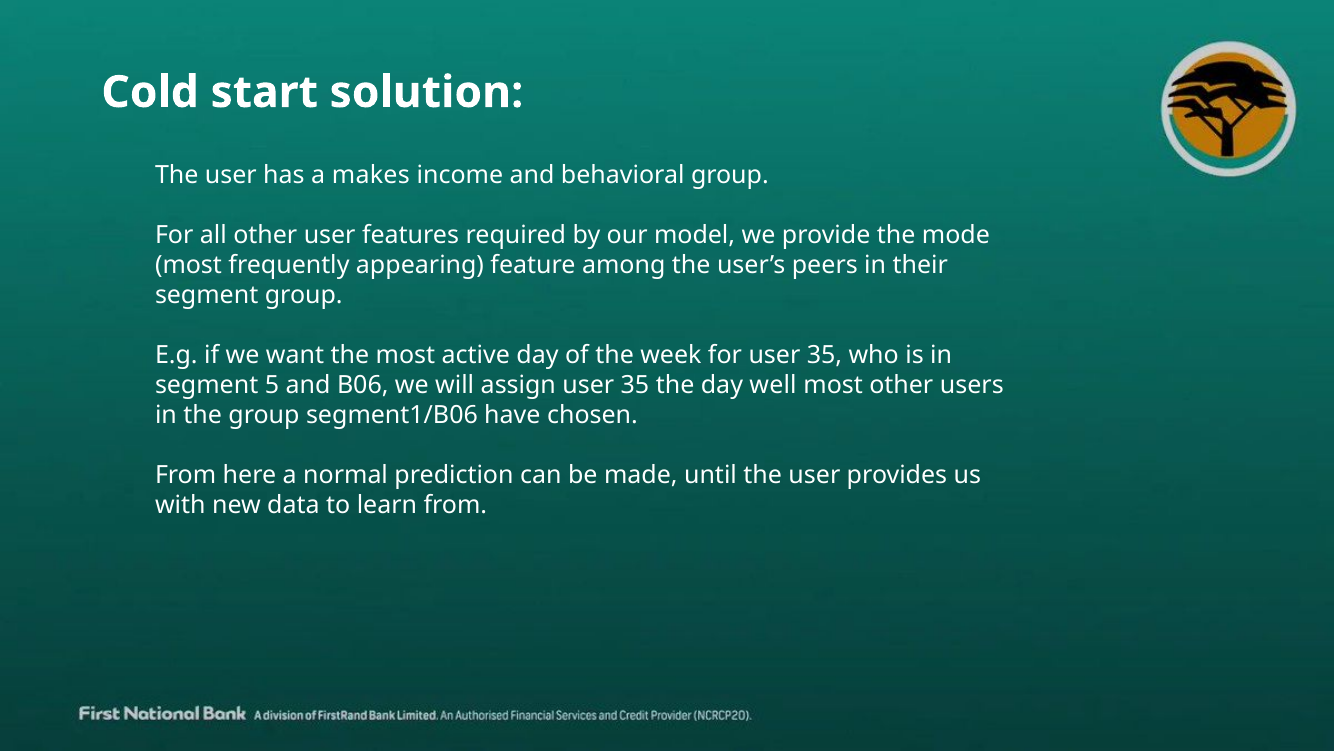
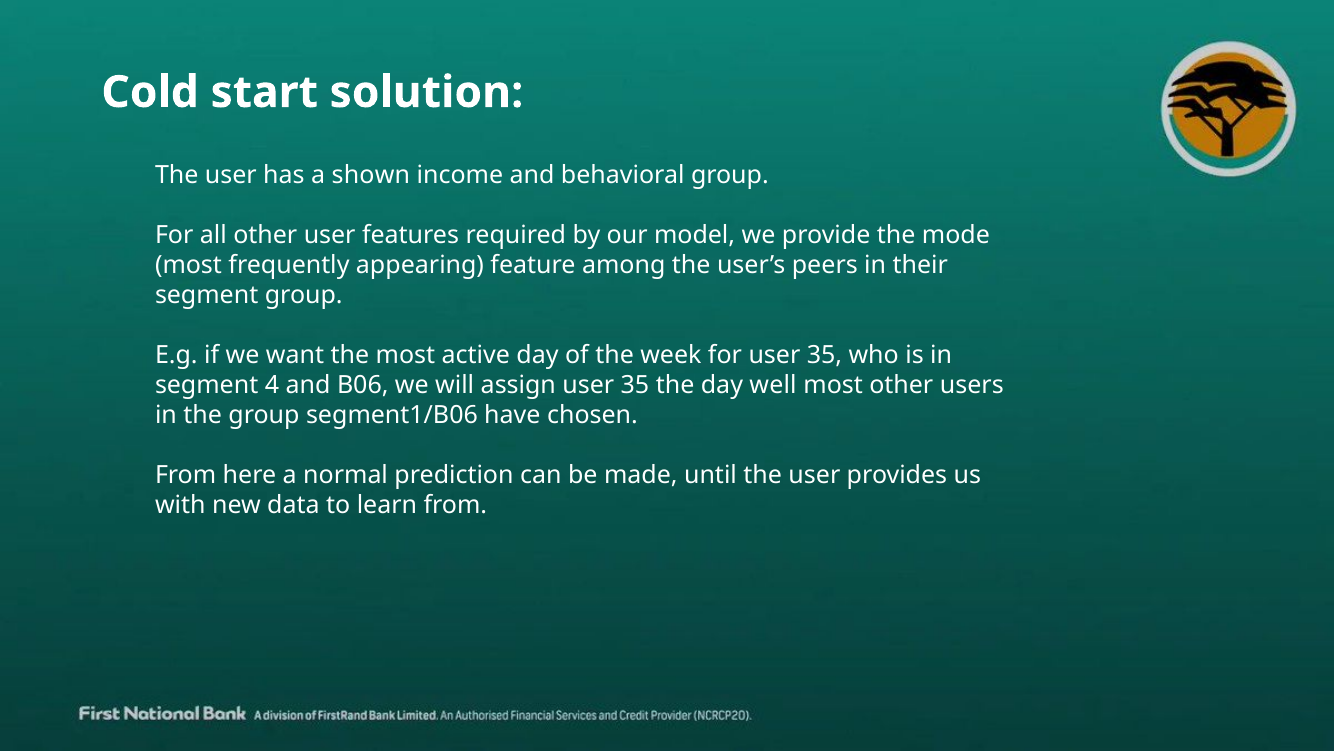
makes: makes -> shown
5: 5 -> 4
